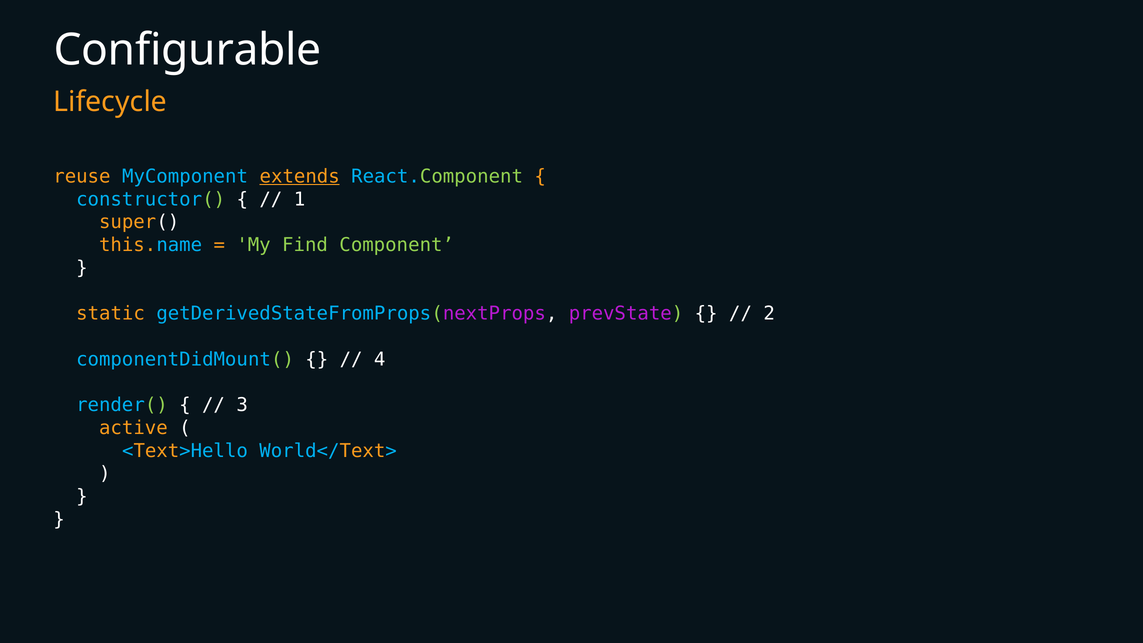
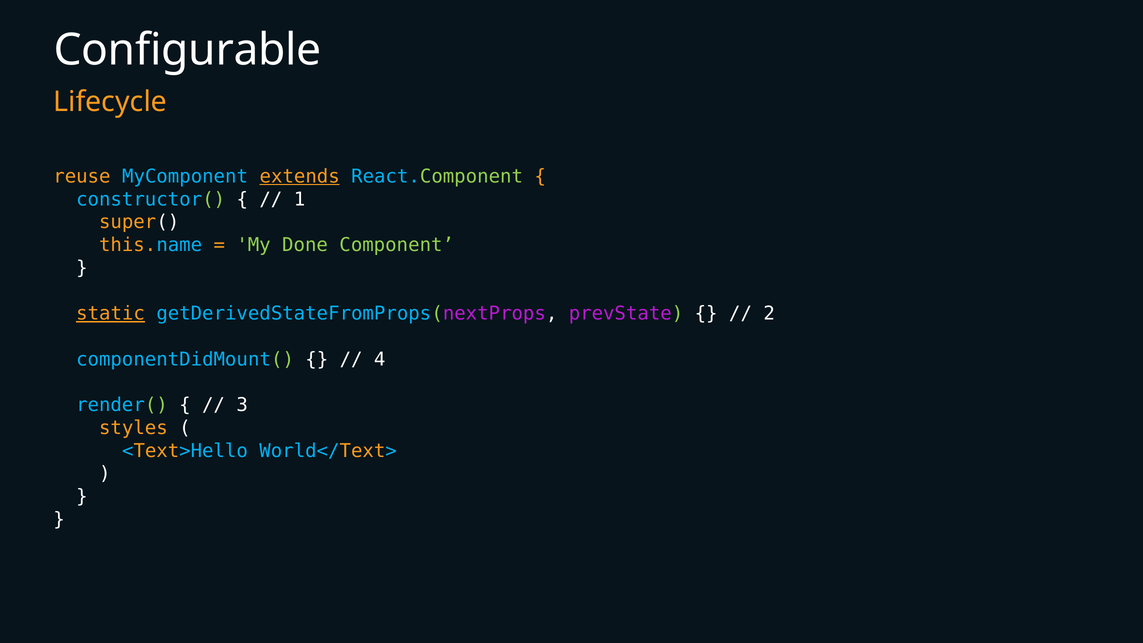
Find: Find -> Done
static underline: none -> present
active: active -> styles
